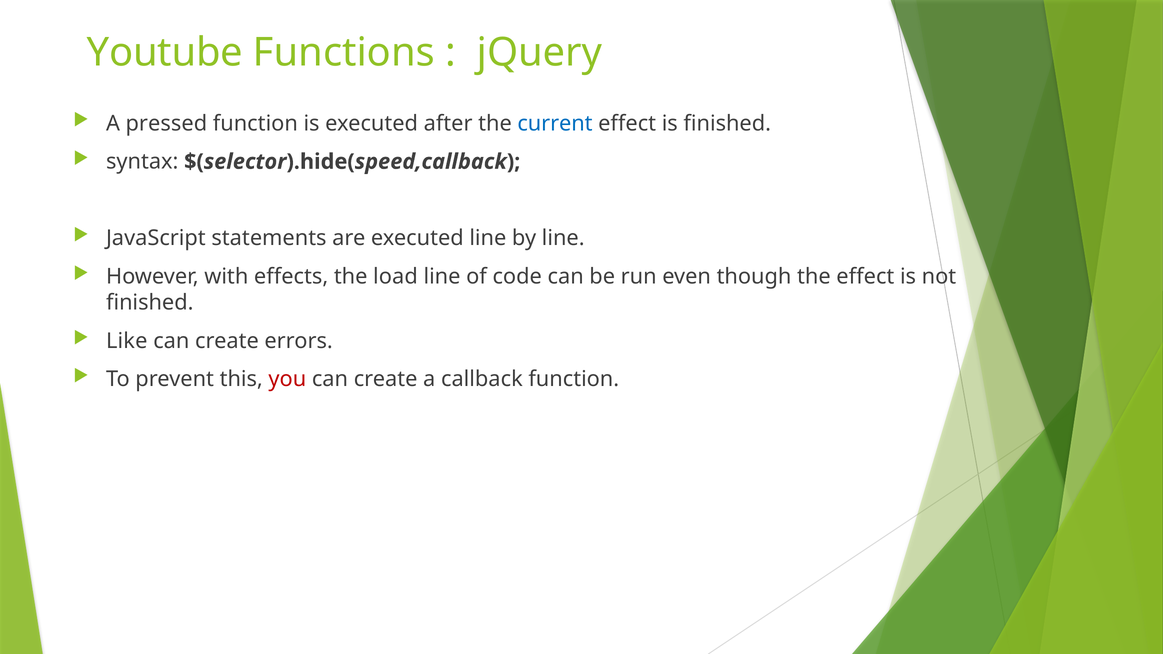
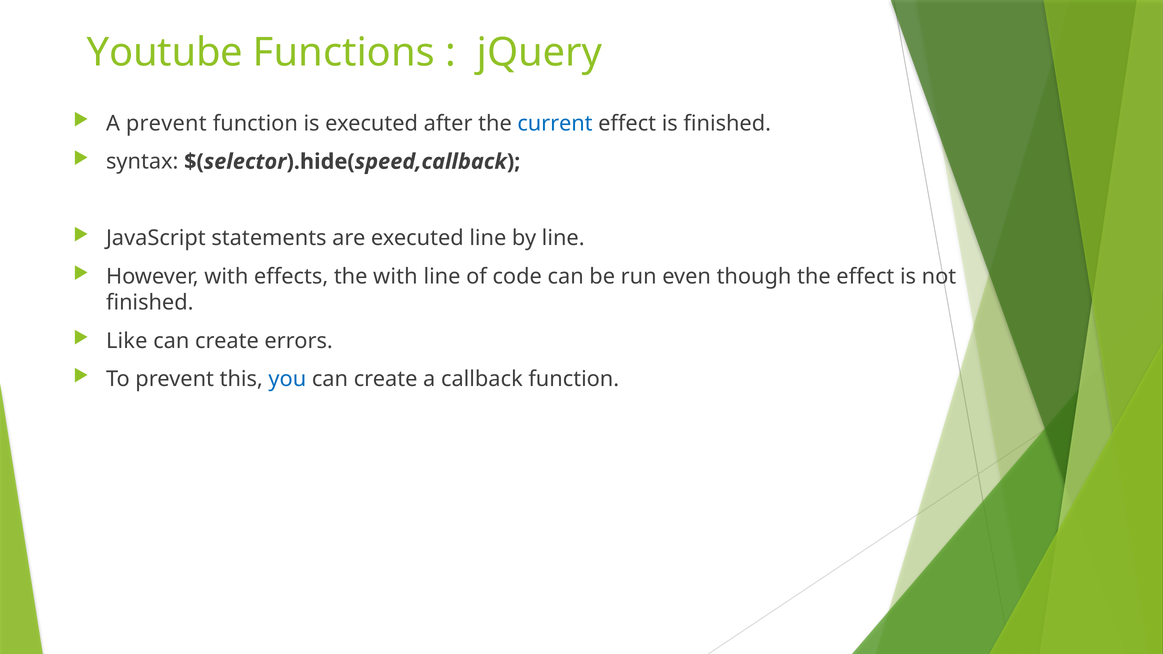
A pressed: pressed -> prevent
the load: load -> with
you colour: red -> blue
